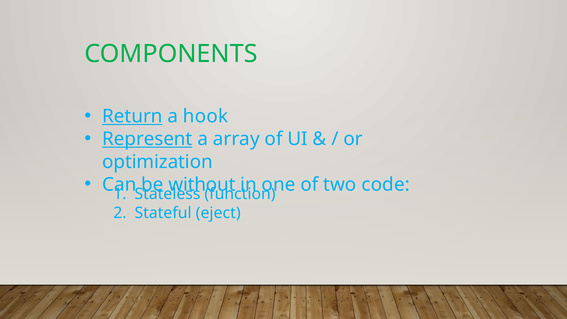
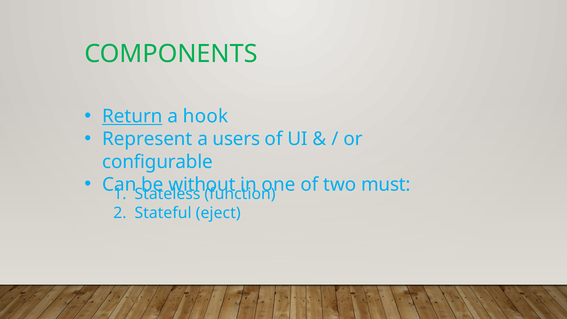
Represent underline: present -> none
array: array -> users
optimization: optimization -> configurable
code: code -> must
